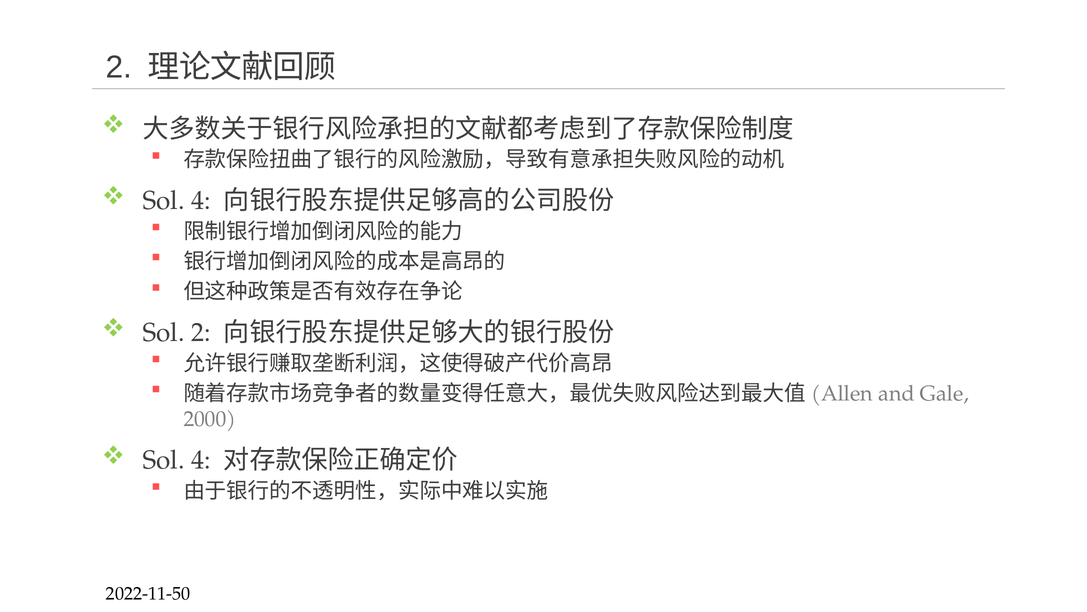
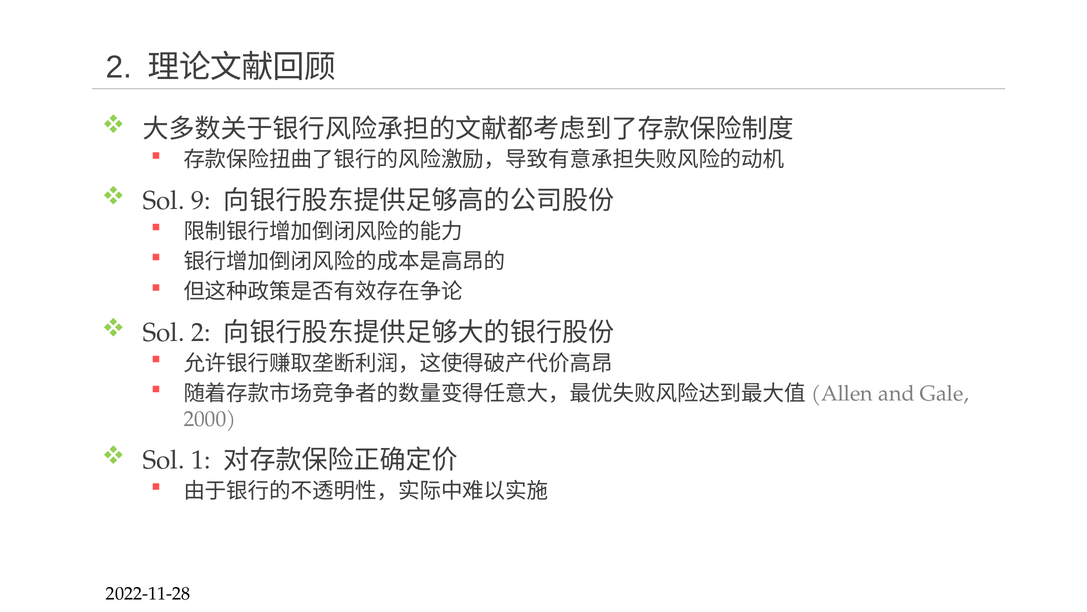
4 at (201, 200): 4 -> 9
4 at (201, 460): 4 -> 1
2022-11-50: 2022-11-50 -> 2022-11-28
